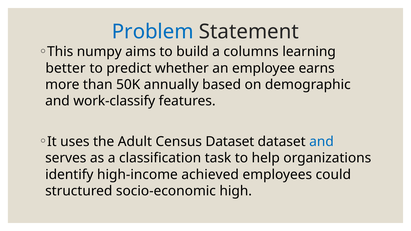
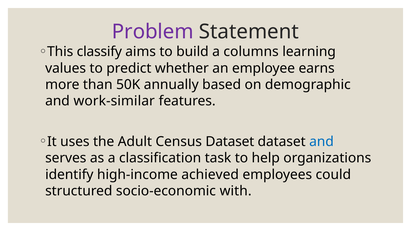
Problem colour: blue -> purple
numpy: numpy -> classify
better: better -> values
work-classify: work-classify -> work-similar
high: high -> with
